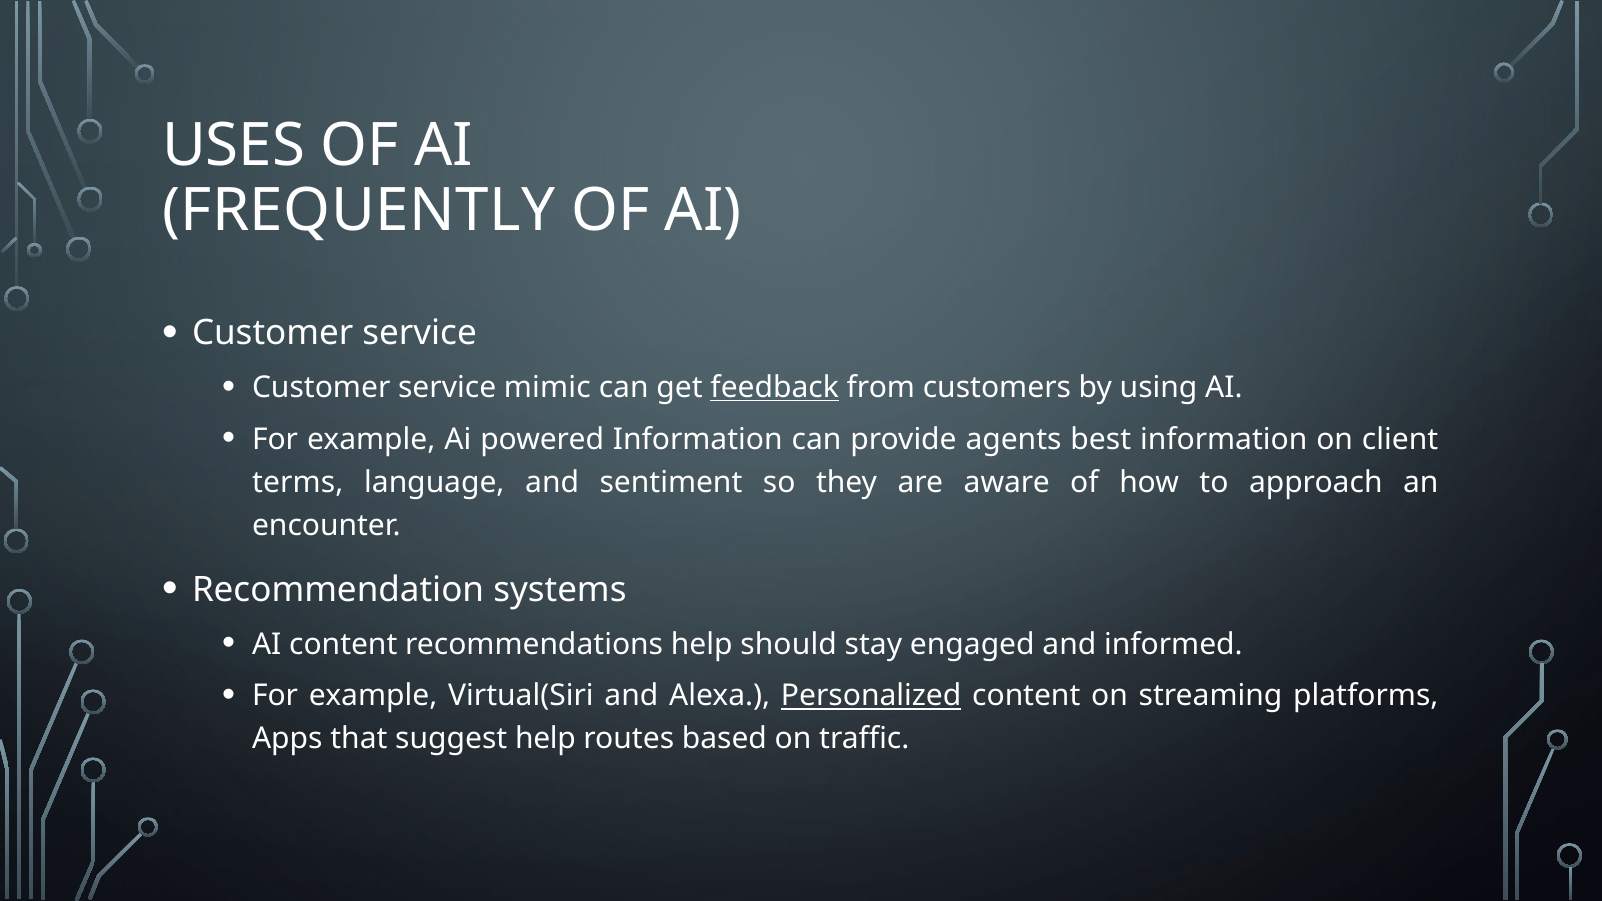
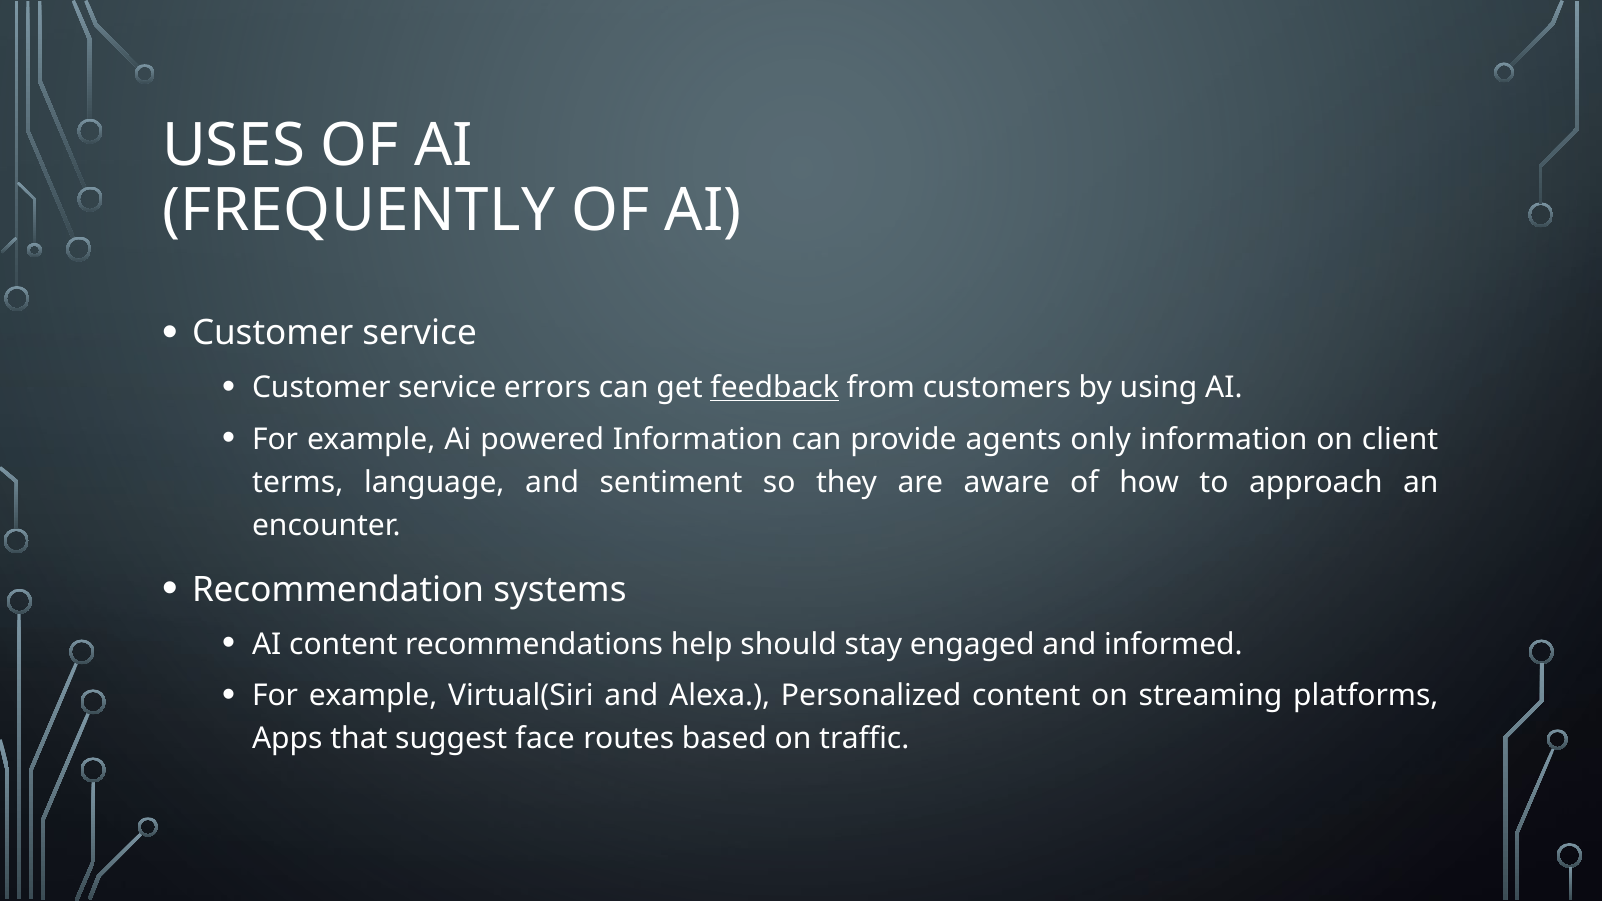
mimic: mimic -> errors
best: best -> only
Personalized underline: present -> none
suggest help: help -> face
